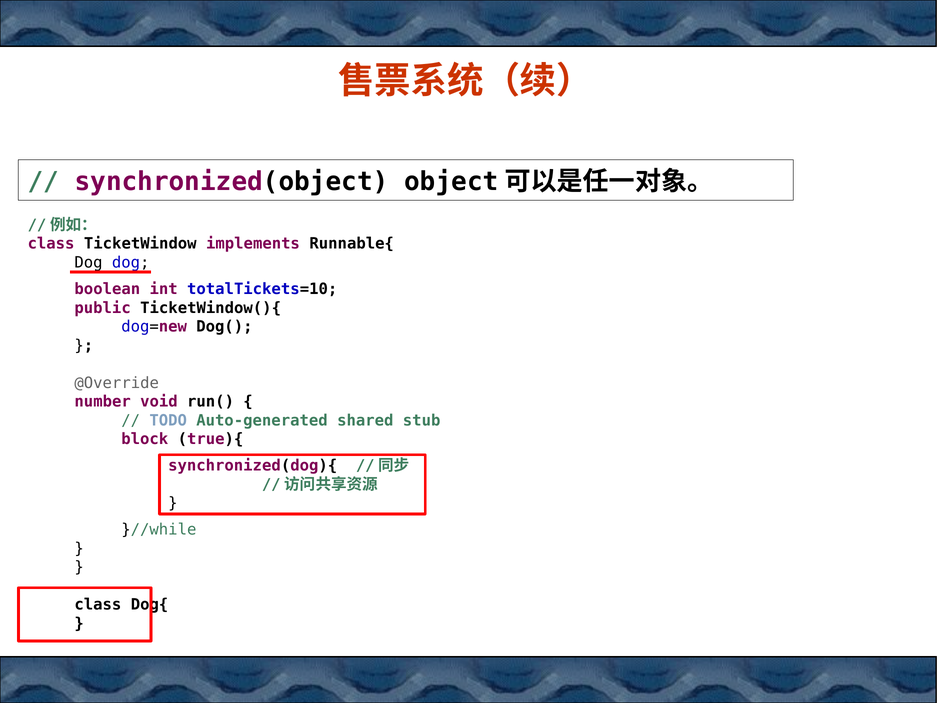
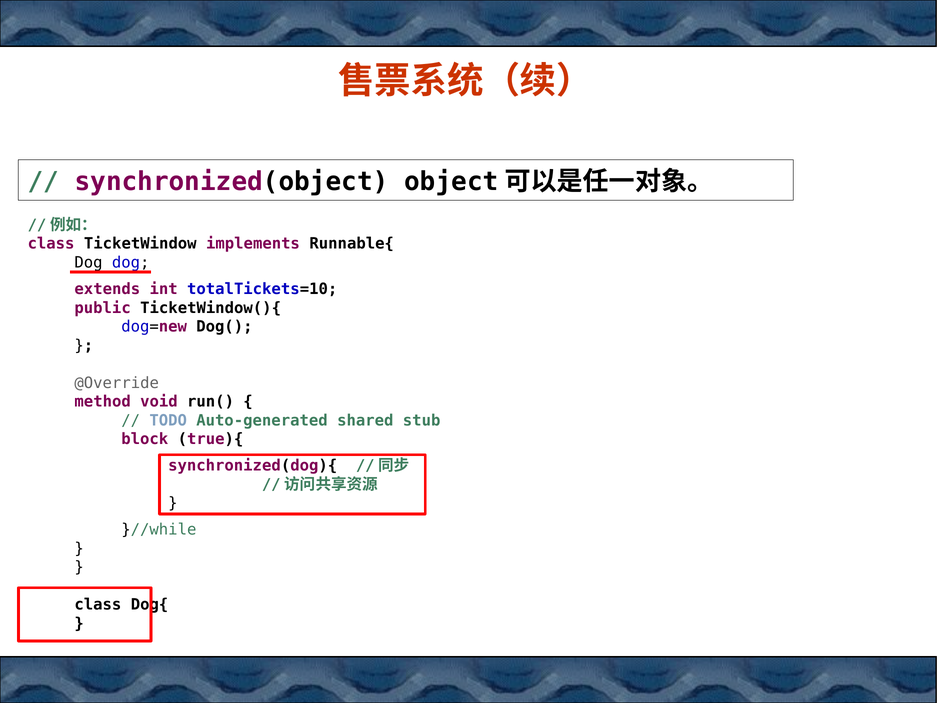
boolean: boolean -> extends
number: number -> method
